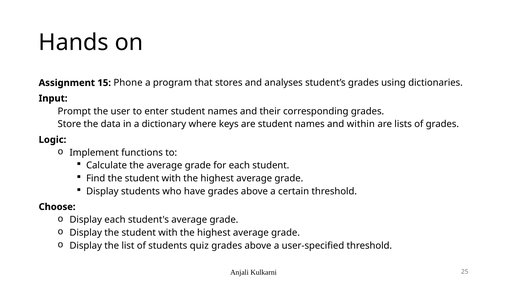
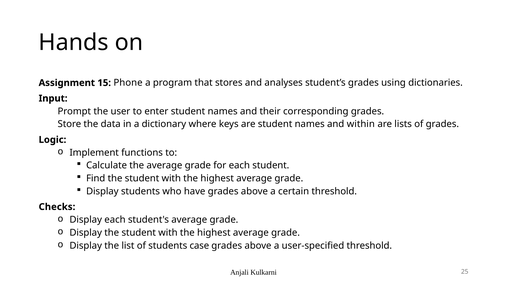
Choose: Choose -> Checks
quiz: quiz -> case
